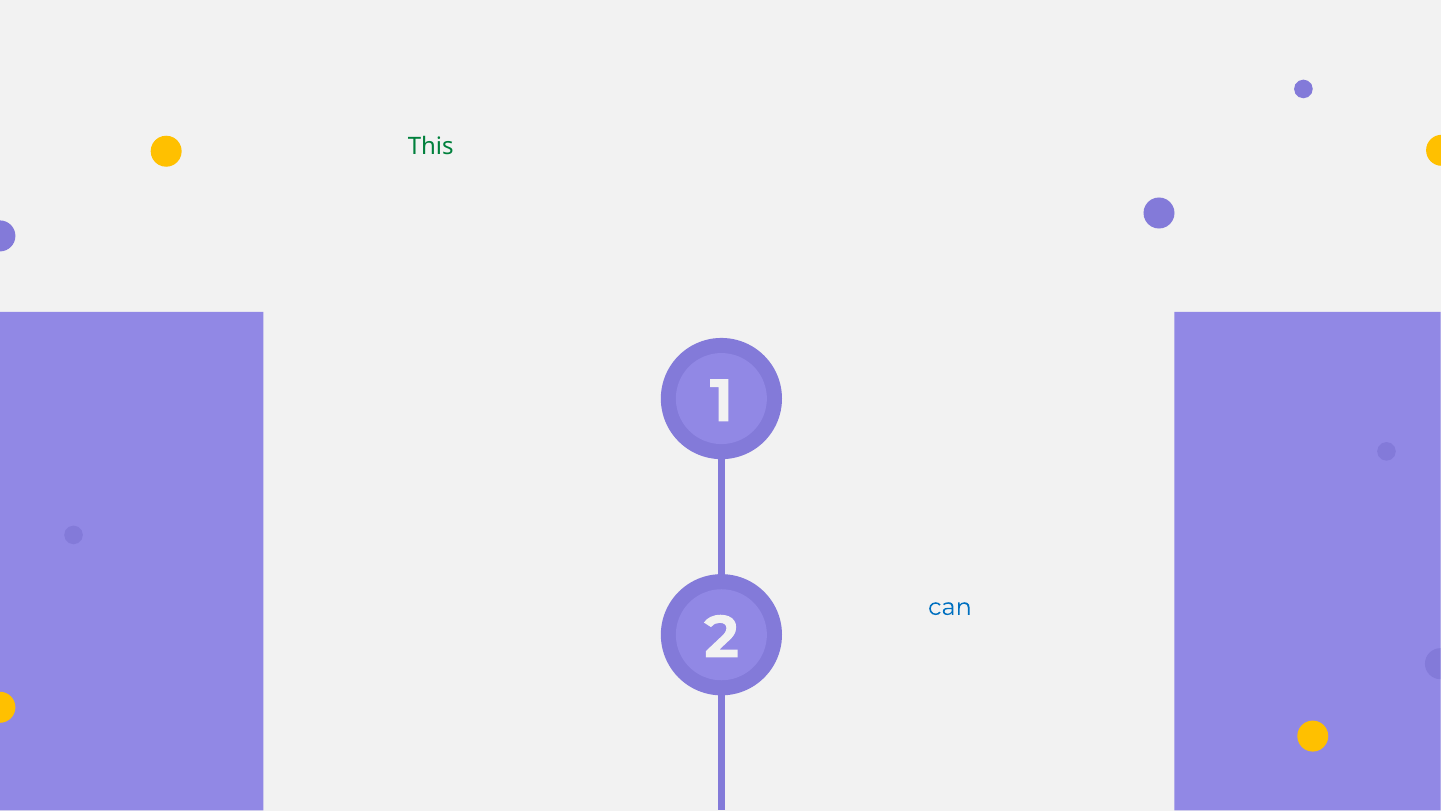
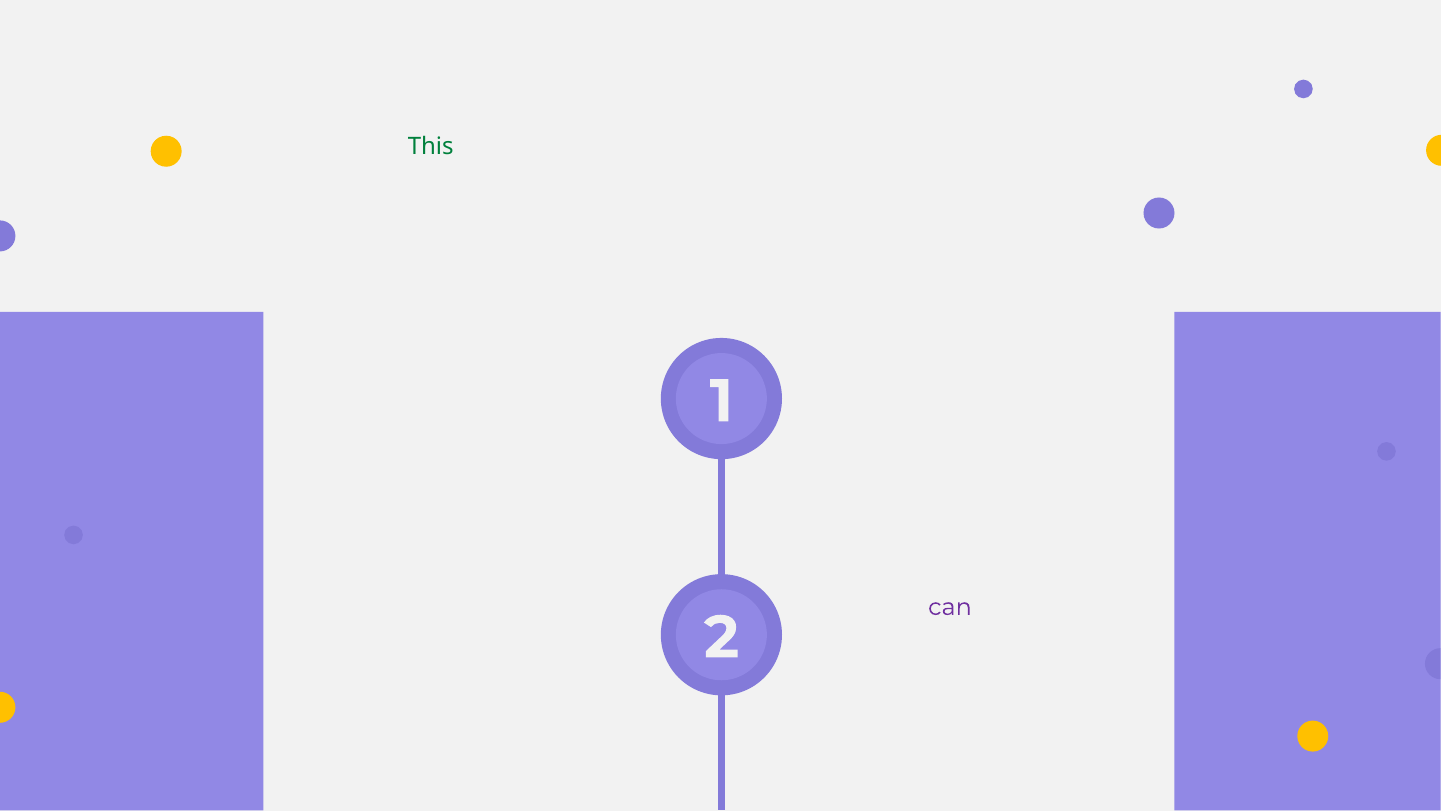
can at (950, 607) colour: blue -> purple
